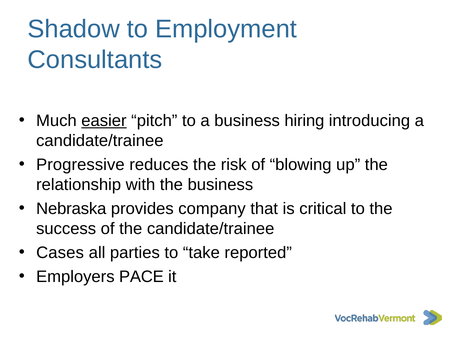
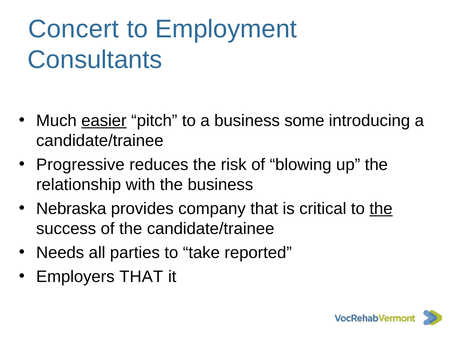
Shadow: Shadow -> Concert
hiring: hiring -> some
the at (381, 209) underline: none -> present
Cases: Cases -> Needs
Employers PACE: PACE -> THAT
